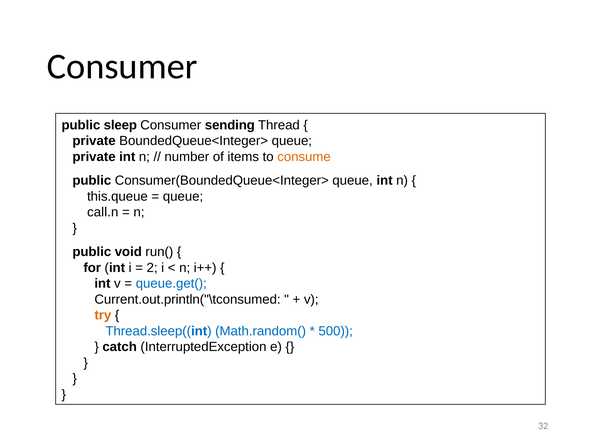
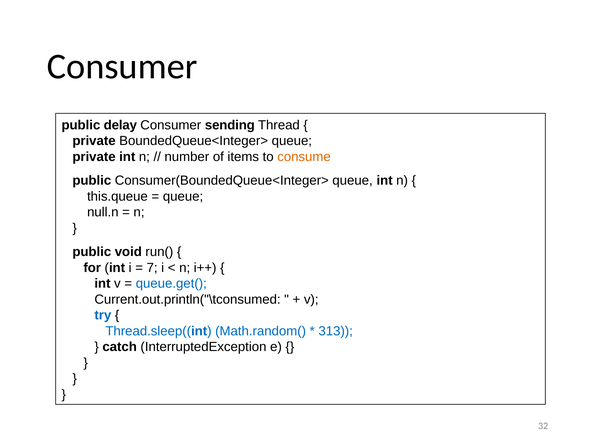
sleep: sleep -> delay
call.n: call.n -> null.n
2: 2 -> 7
try colour: orange -> blue
500: 500 -> 313
